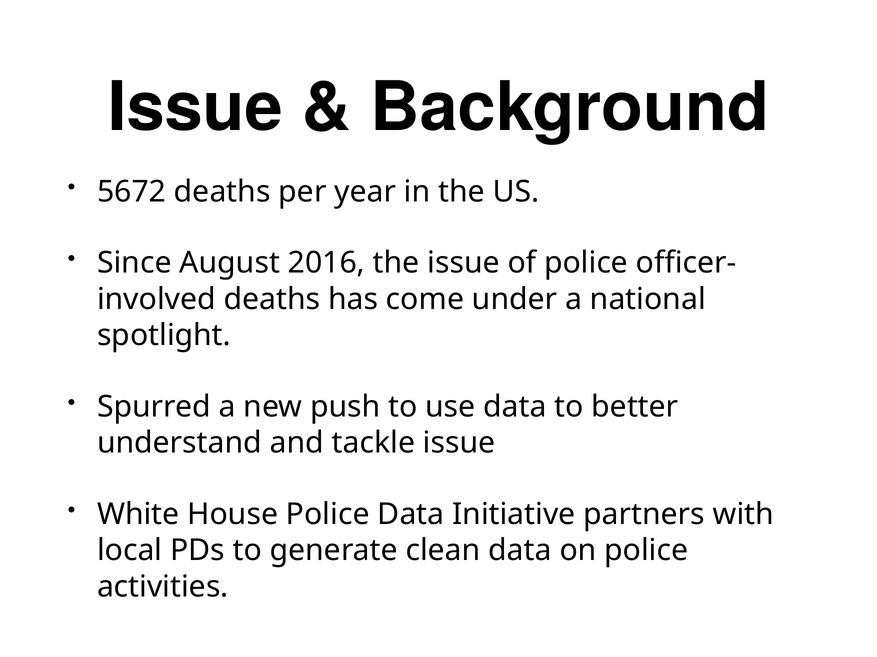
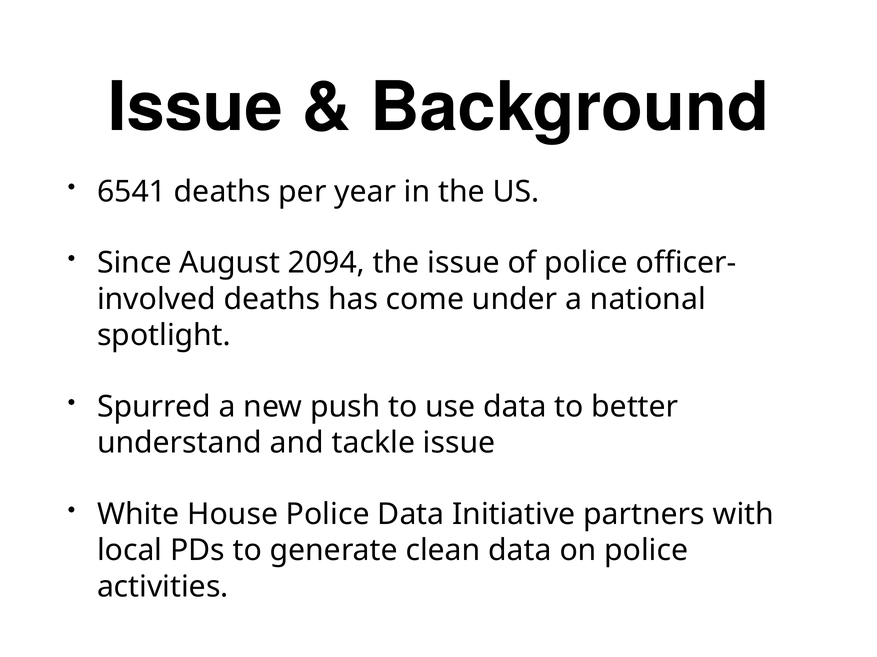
5672: 5672 -> 6541
2016: 2016 -> 2094
